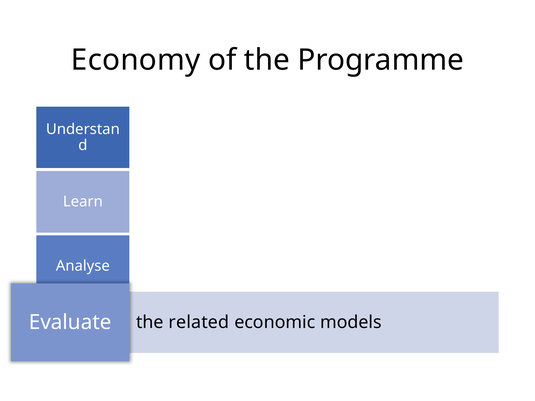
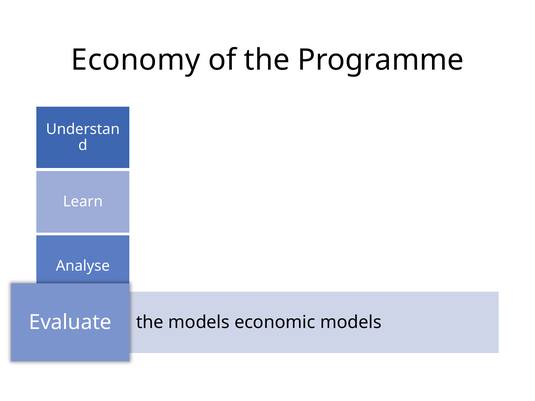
the related: related -> models
